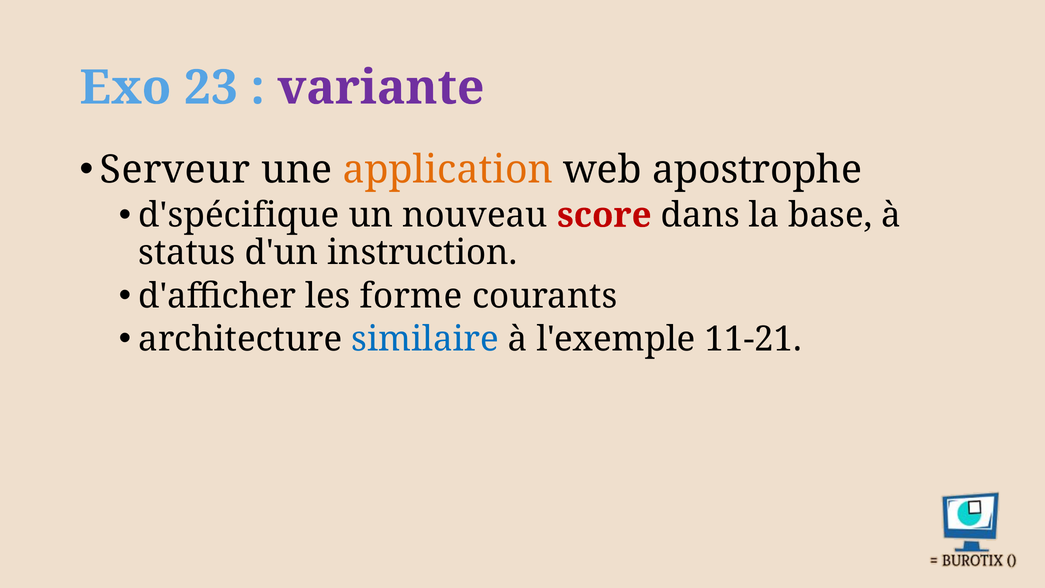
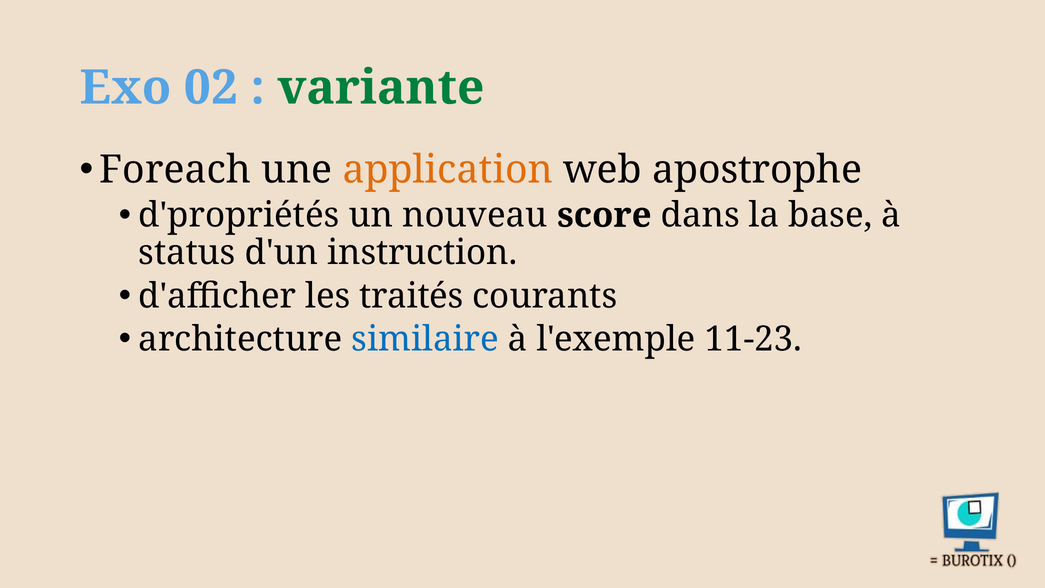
23: 23 -> 02
variante colour: purple -> green
Serveur: Serveur -> Foreach
d'spécifique: d'spécifique -> d'propriétés
score colour: red -> black
forme: forme -> traités
11-21: 11-21 -> 11-23
